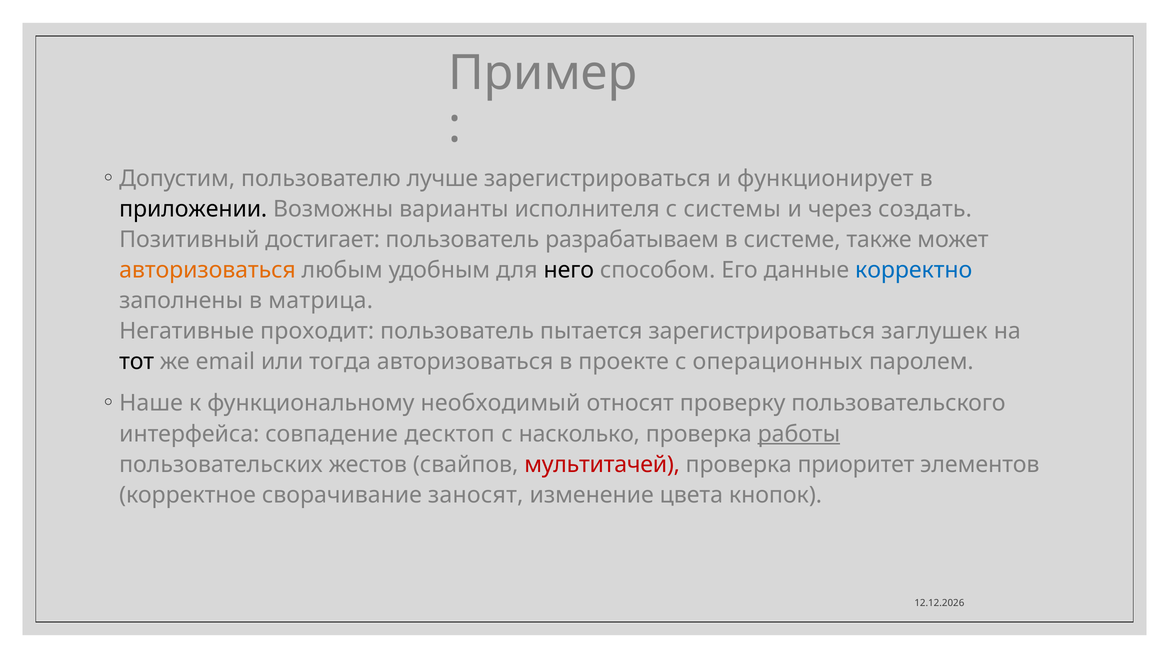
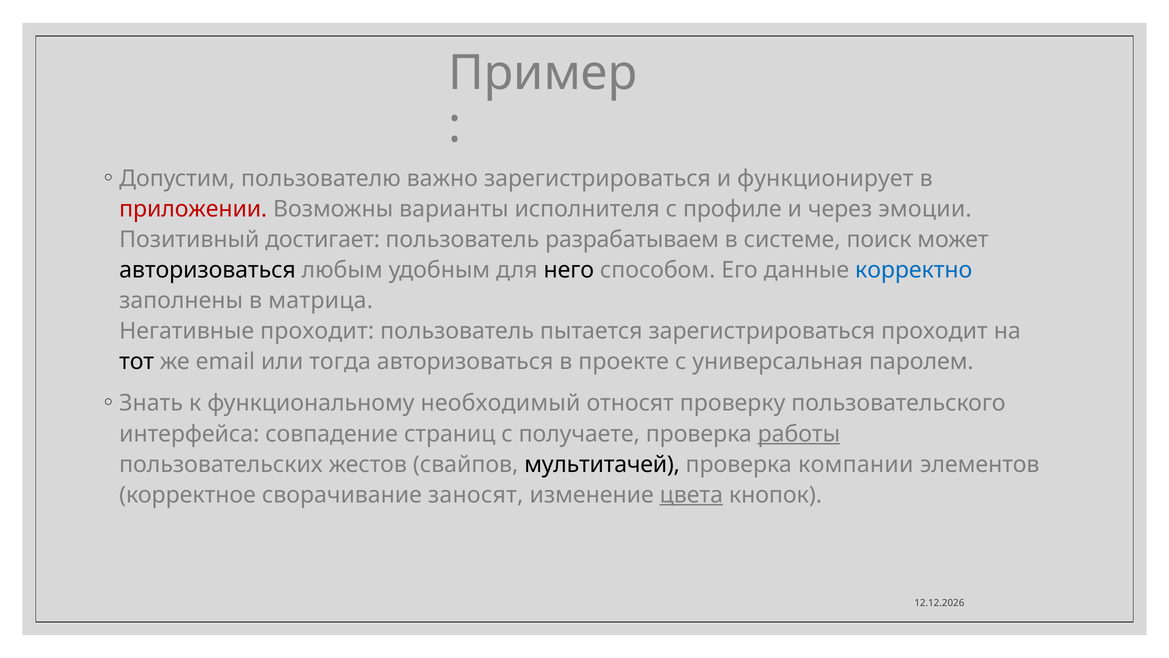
лучше: лучше -> важно
приложении colour: black -> red
системы: системы -> профиле
создать: создать -> эмоции
также: также -> поиск
авторизоваться at (208, 270) colour: orange -> black
зарегистрироваться заглушек: заглушек -> проходит
операционных: операционных -> универсальная
Наше: Наше -> Знать
десктоп: десктоп -> страниц
насколько: насколько -> получаете
мультитачей colour: red -> black
приоритет: приоритет -> компании
цвета underline: none -> present
